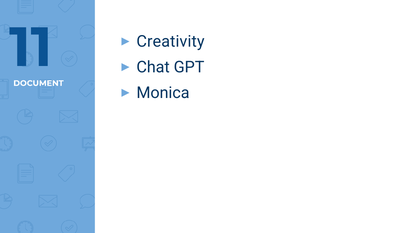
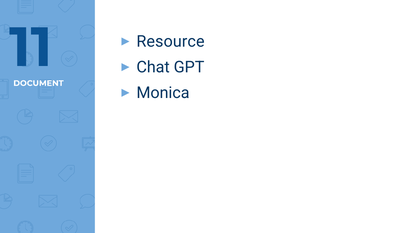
Creativity: Creativity -> Resource
